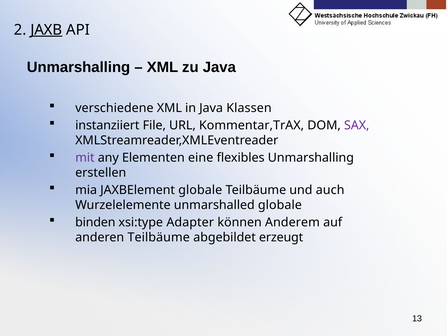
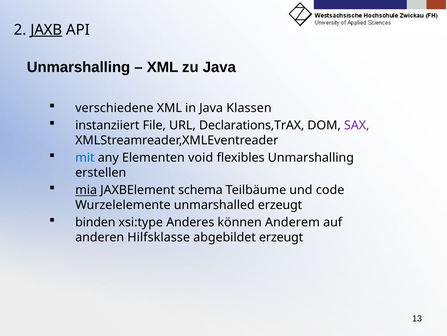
Kommentar,TrAX: Kommentar,TrAX -> Declarations,TrAX
mit colour: purple -> blue
eine: eine -> void
mia underline: none -> present
JAXBElement globale: globale -> schema
auch: auch -> code
unmarshalled globale: globale -> erzeugt
Adapter: Adapter -> Anderes
anderen Teilbäume: Teilbäume -> Hilfsklasse
